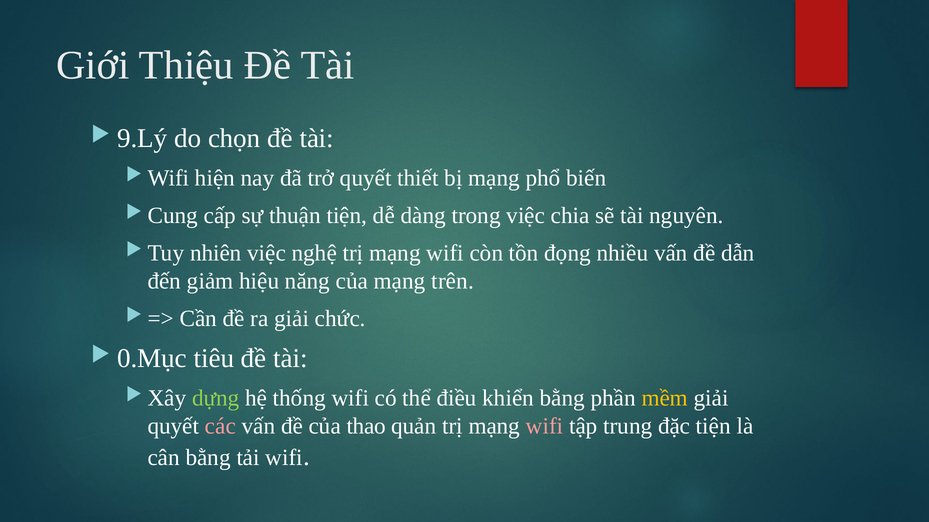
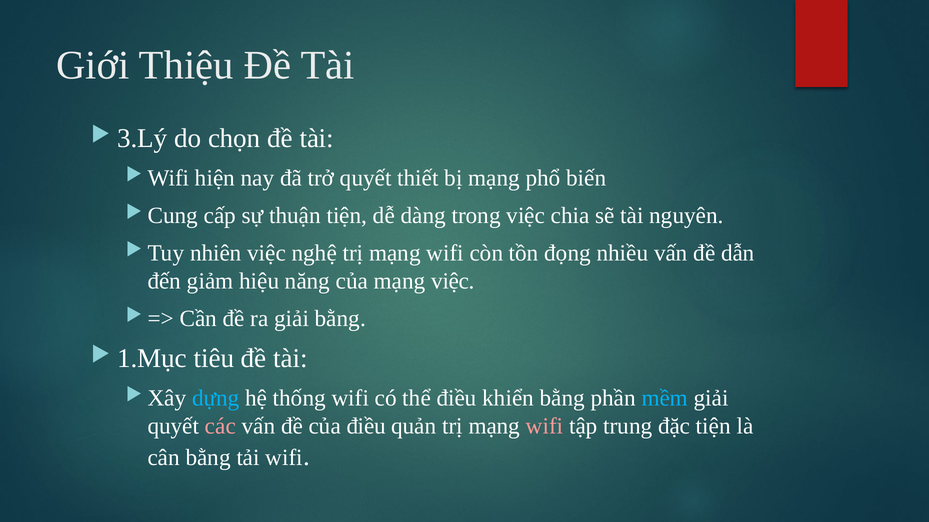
9.Lý: 9.Lý -> 3.Lý
mạng trên: trên -> việc
giải chức: chức -> bằng
0.Mục: 0.Mục -> 1.Mục
dựng colour: light green -> light blue
mềm colour: yellow -> light blue
của thao: thao -> điều
